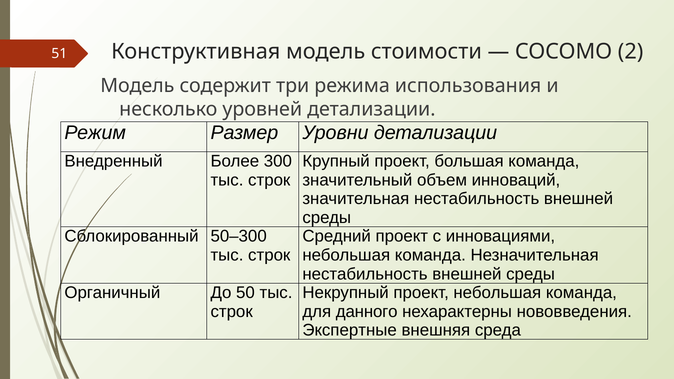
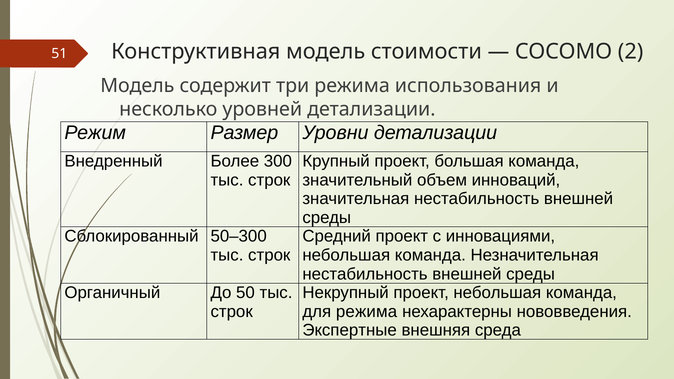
для данного: данного -> режима
